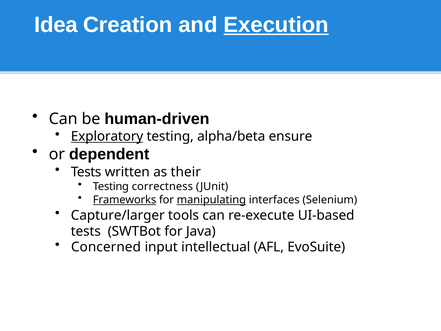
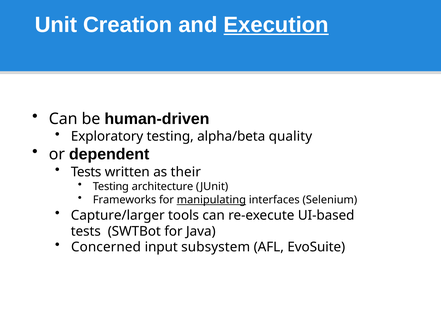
Idea: Idea -> Unit
Exploratory underline: present -> none
ensure: ensure -> quality
correctness: correctness -> architecture
Frameworks underline: present -> none
intellectual: intellectual -> subsystem
